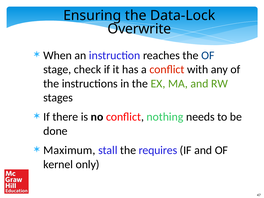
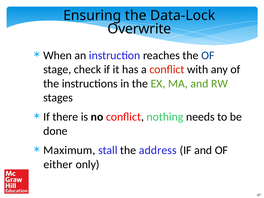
requires: requires -> address
kernel: kernel -> either
